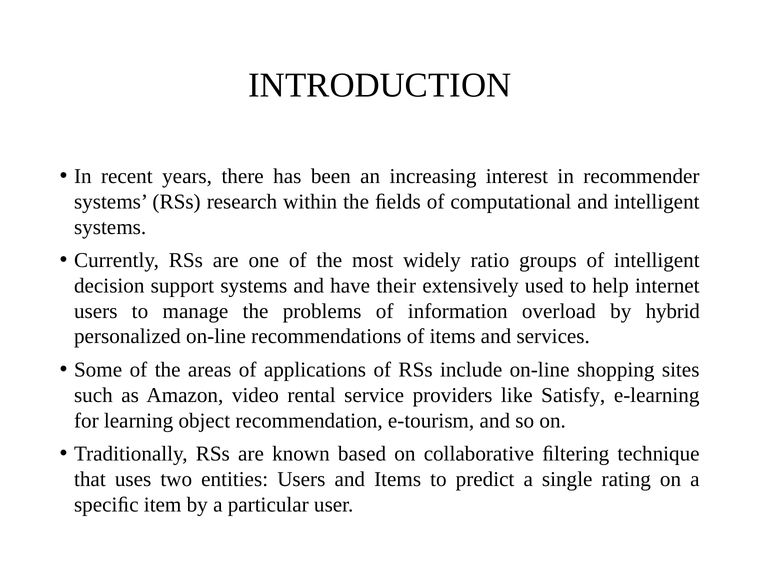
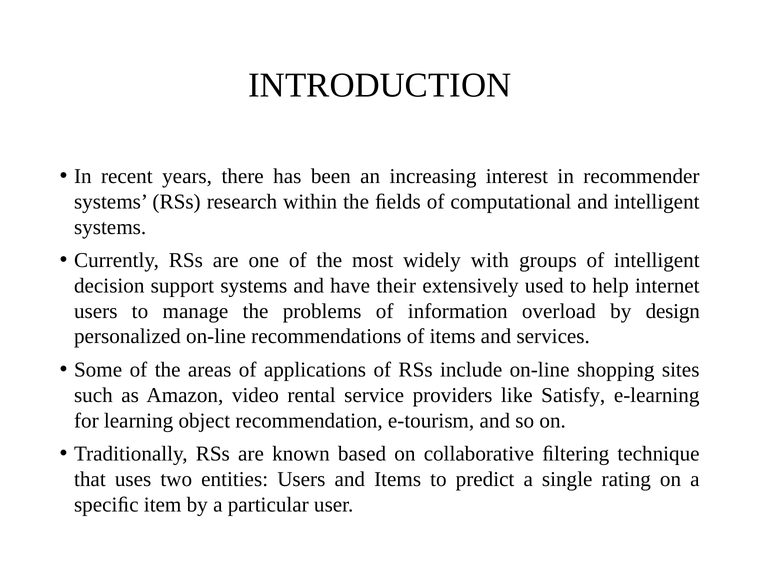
ratio: ratio -> with
hybrid: hybrid -> design
